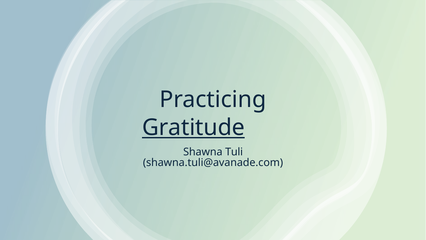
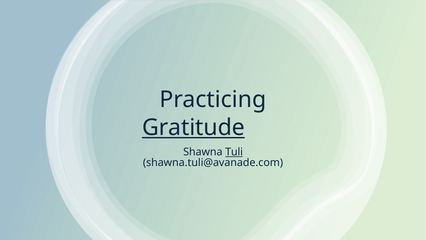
Tuli underline: none -> present
